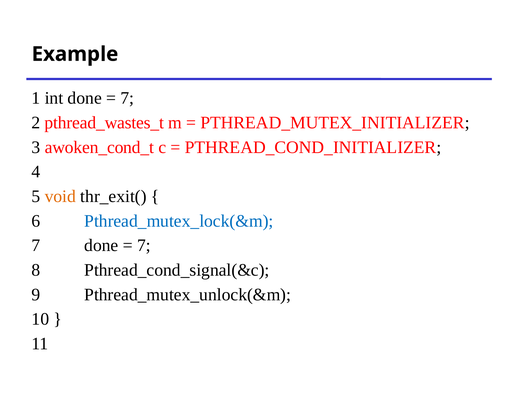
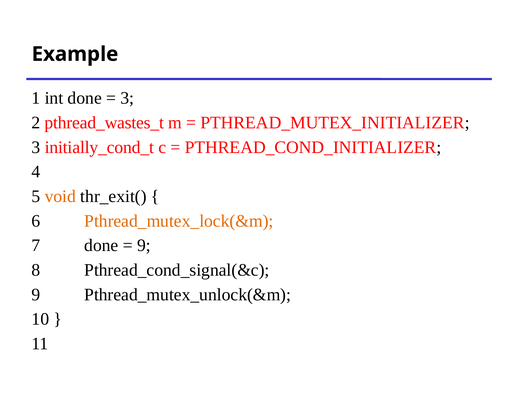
7 at (127, 98): 7 -> 3
awoken_cond_t: awoken_cond_t -> initially_cond_t
Pthread_mutex_lock(&m colour: blue -> orange
7 at (144, 246): 7 -> 9
